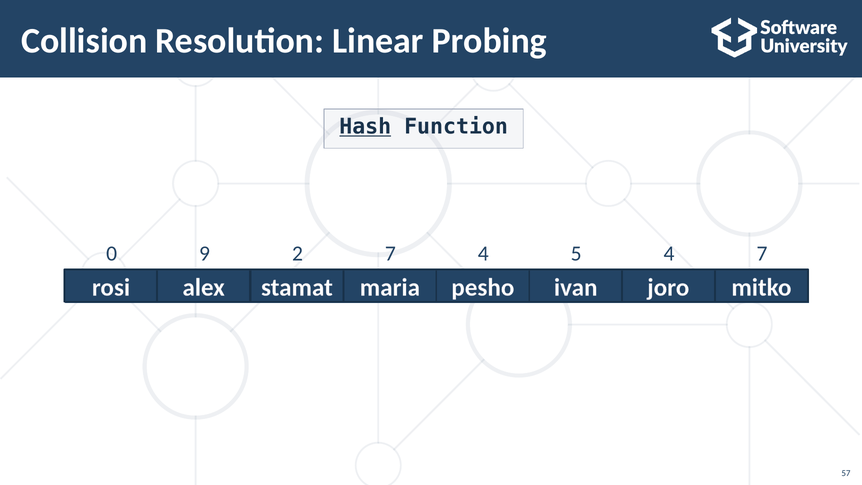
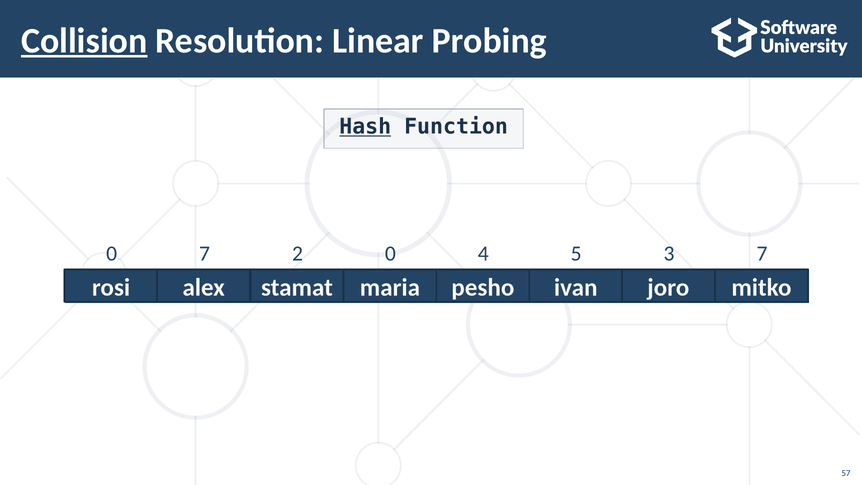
Collision underline: none -> present
0 9: 9 -> 7
2 7: 7 -> 0
5 4: 4 -> 3
